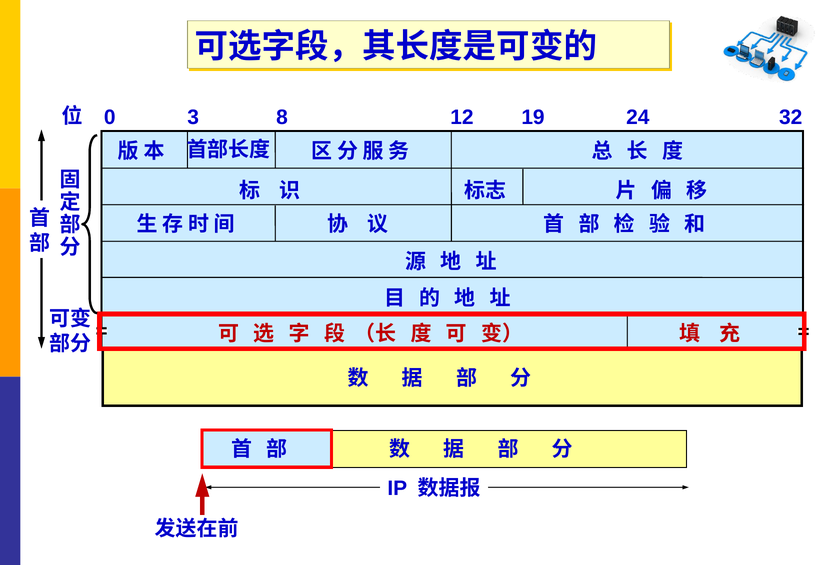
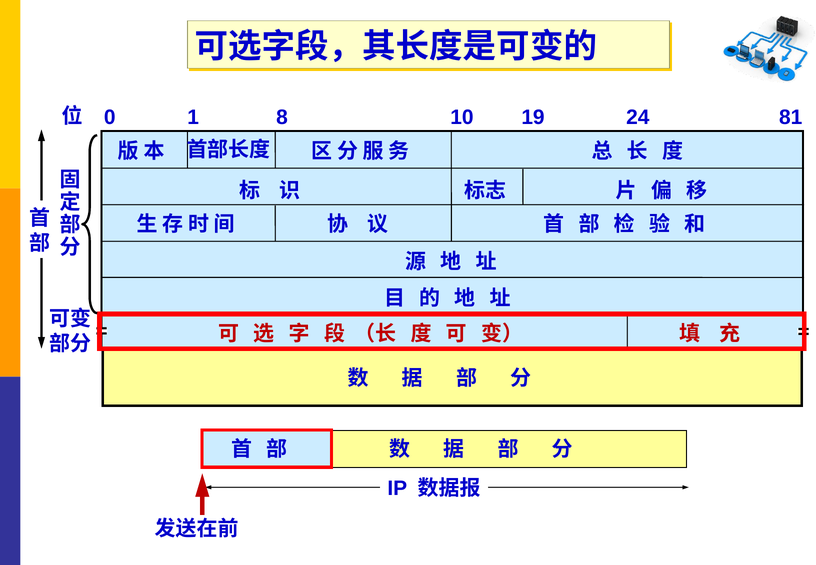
3: 3 -> 1
12: 12 -> 10
32: 32 -> 81
